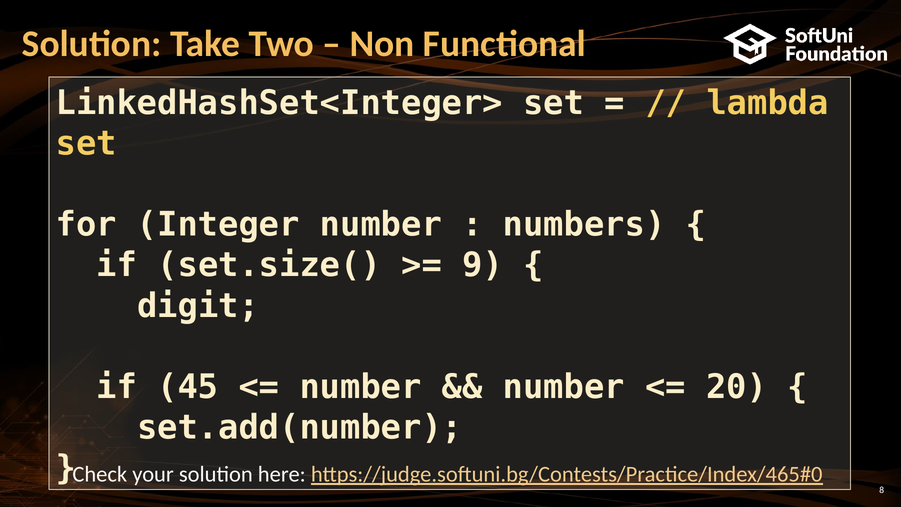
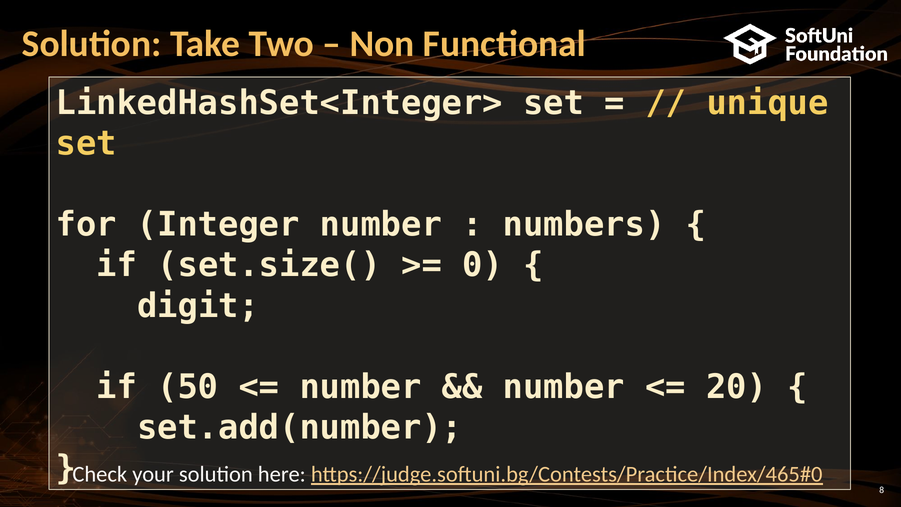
lambda: lambda -> unique
9: 9 -> 0
45: 45 -> 50
